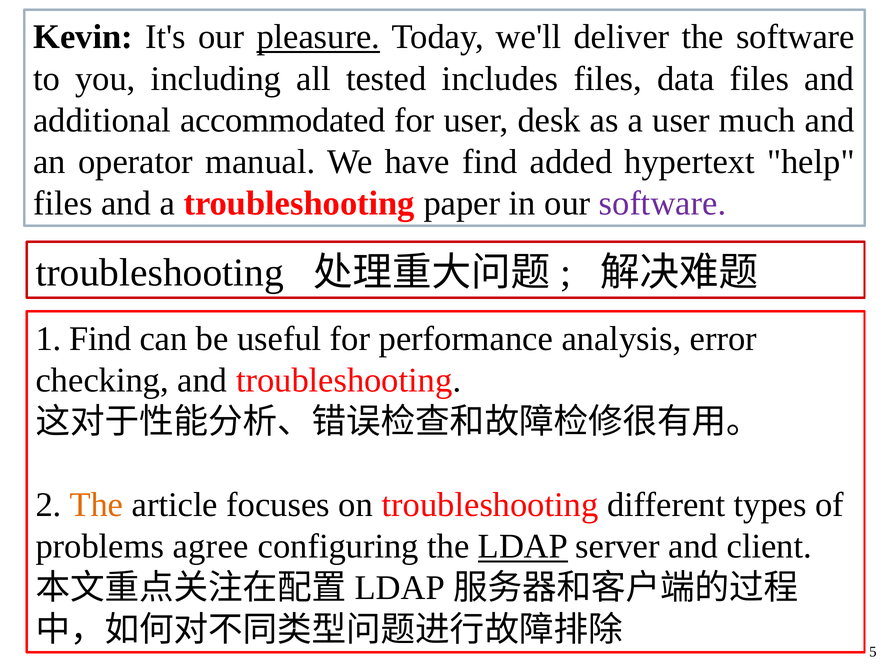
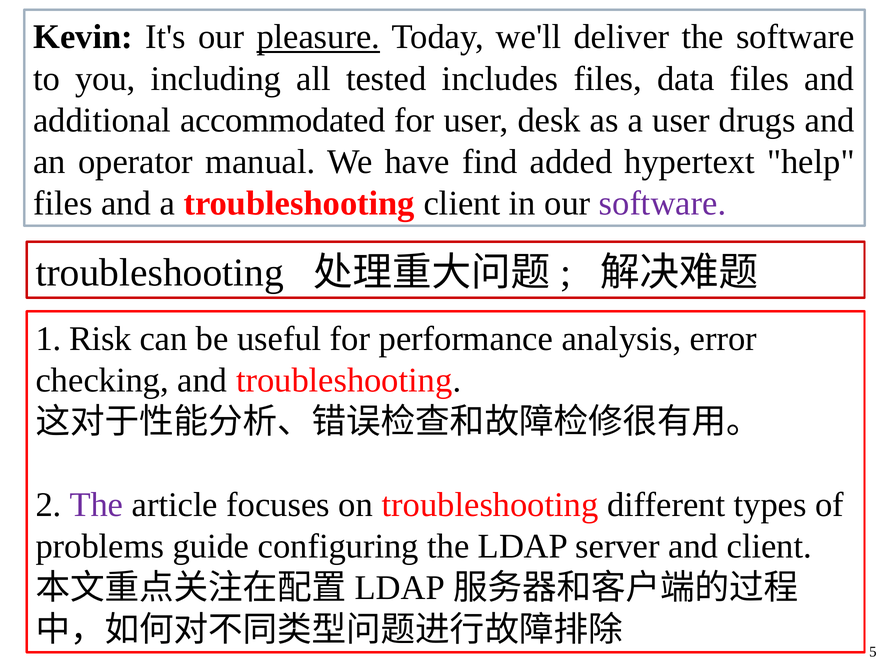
much: much -> drugs
troubleshooting paper: paper -> client
1 Find: Find -> Risk
The at (96, 505) colour: orange -> purple
agree: agree -> guide
LDAP at (523, 546) underline: present -> none
